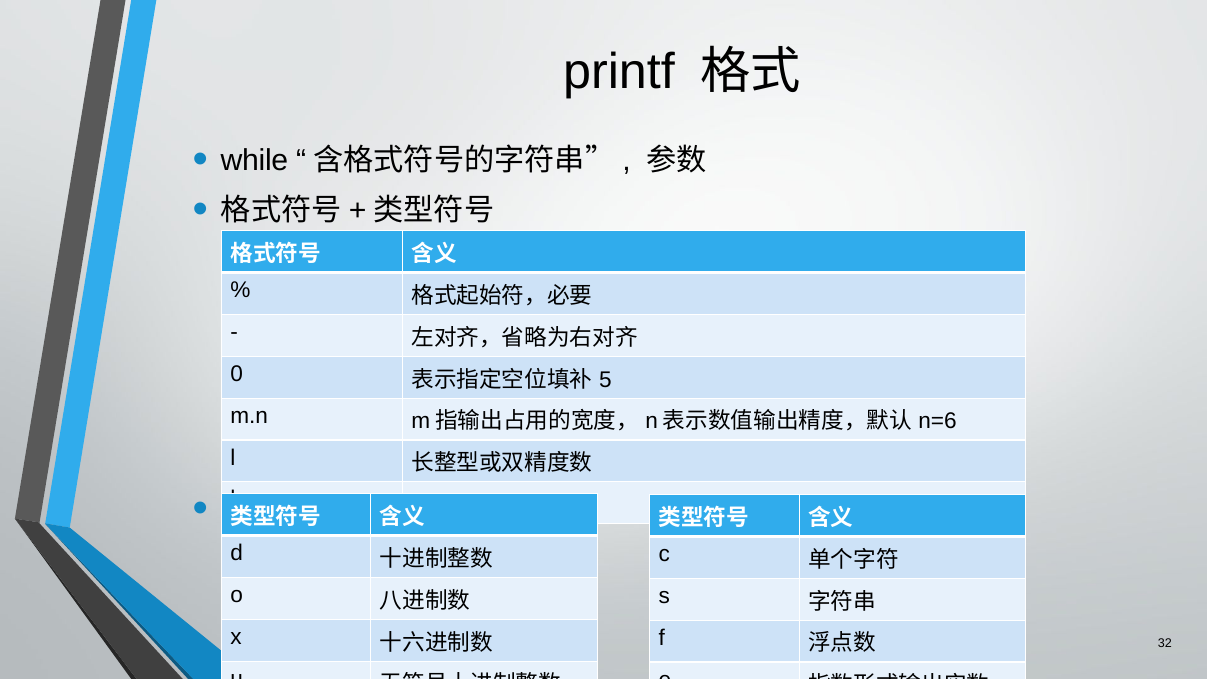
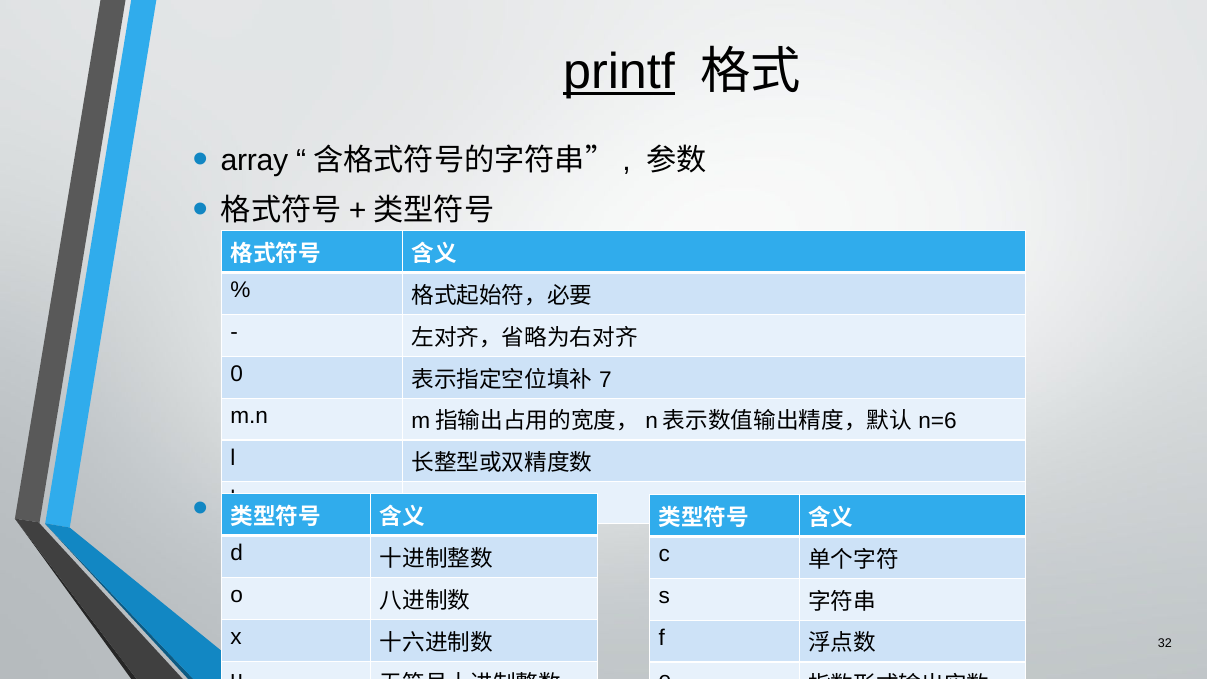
printf underline: none -> present
while: while -> array
5: 5 -> 7
